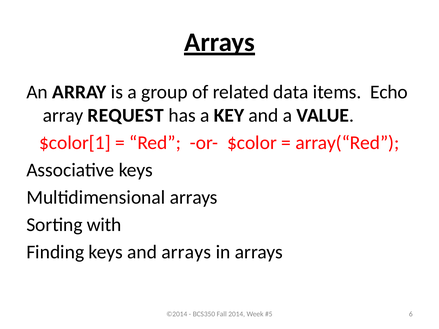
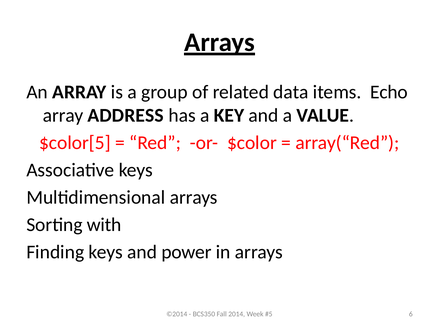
REQUEST: REQUEST -> ADDRESS
$color[1: $color[1 -> $color[5
and arrays: arrays -> power
